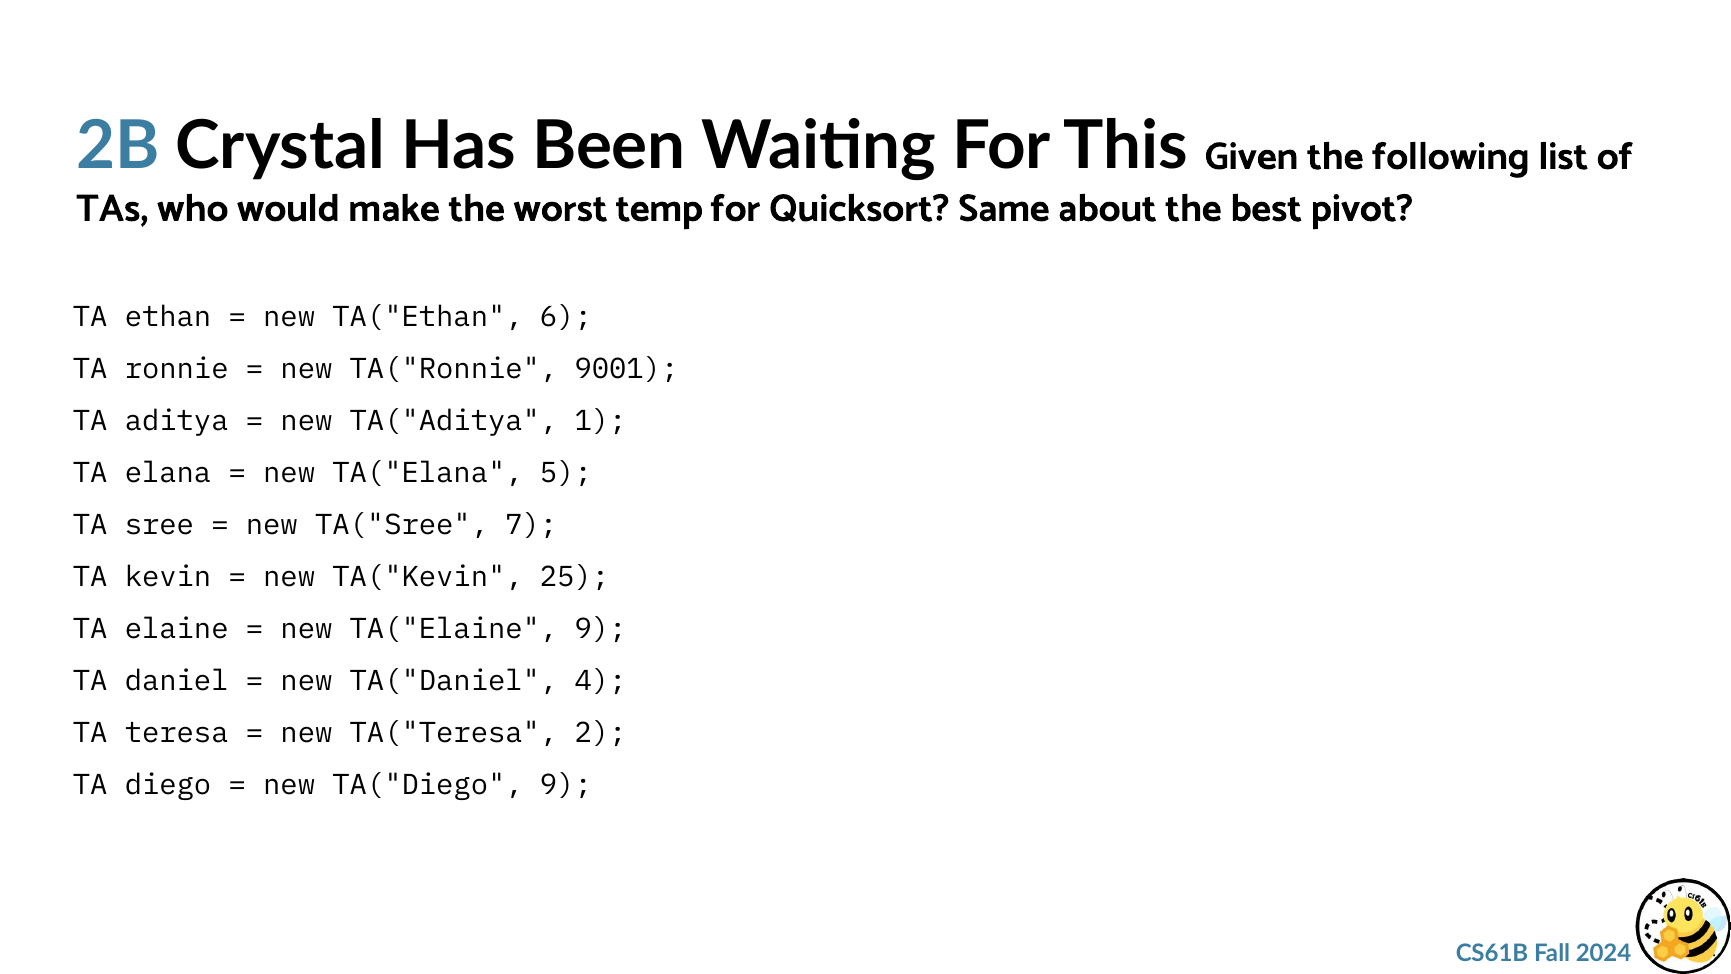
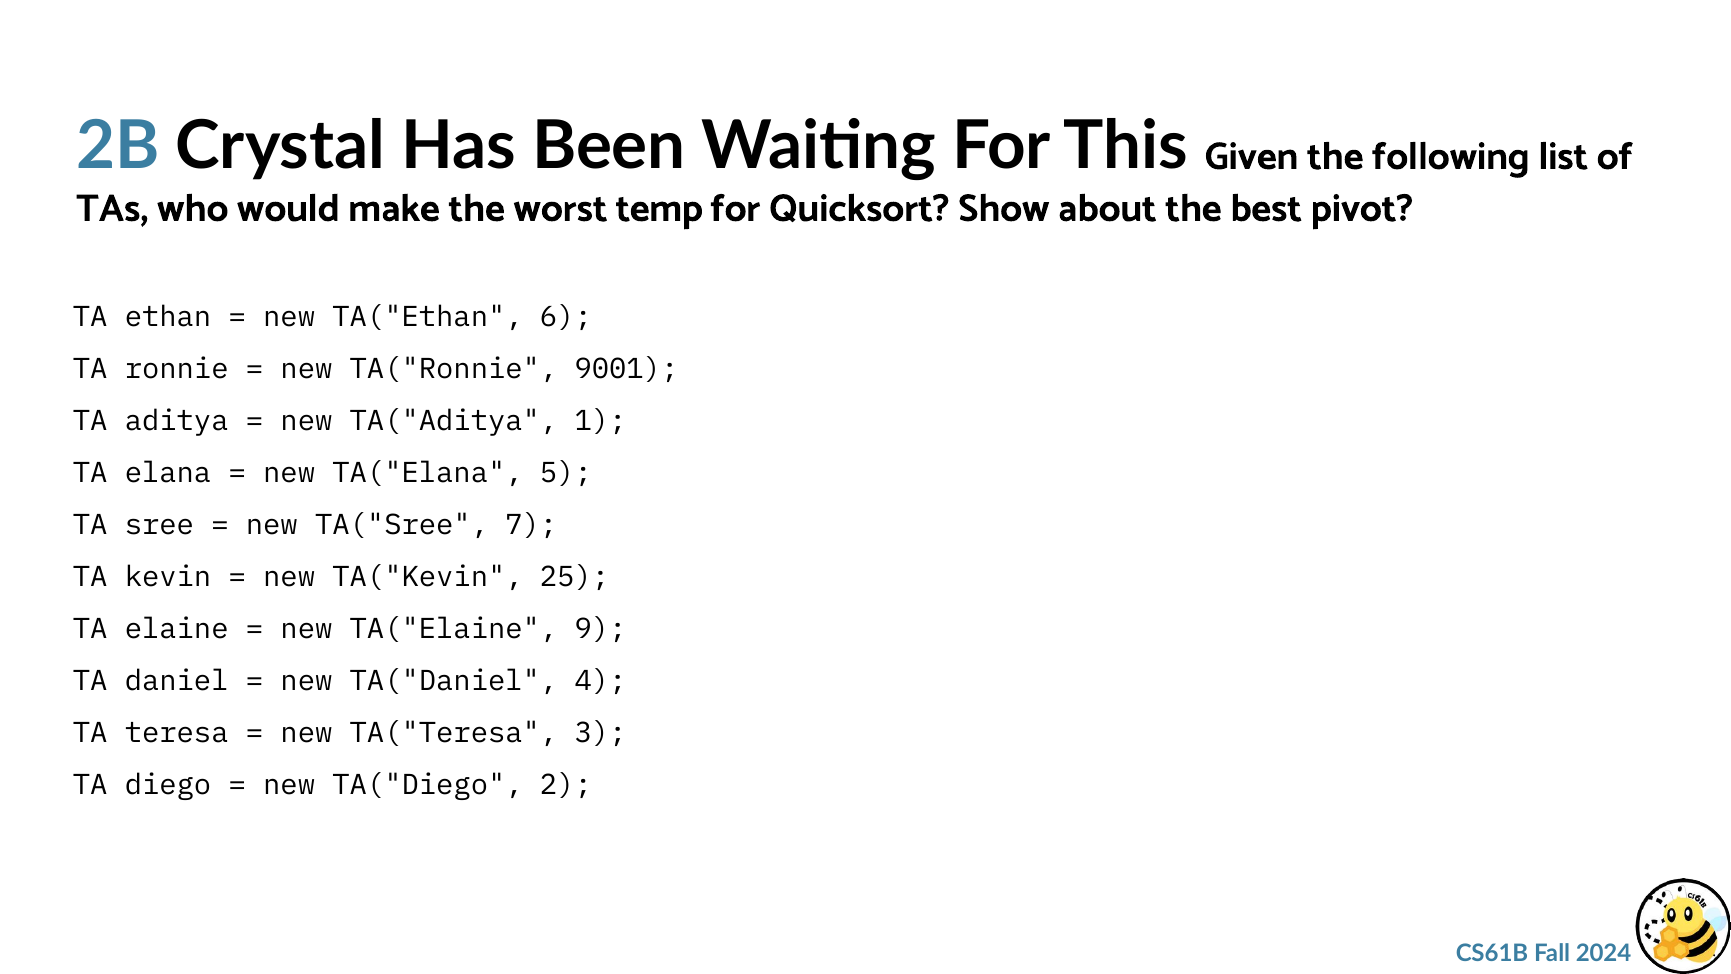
Same: Same -> Show
2: 2 -> 3
TA("Diego 9: 9 -> 2
